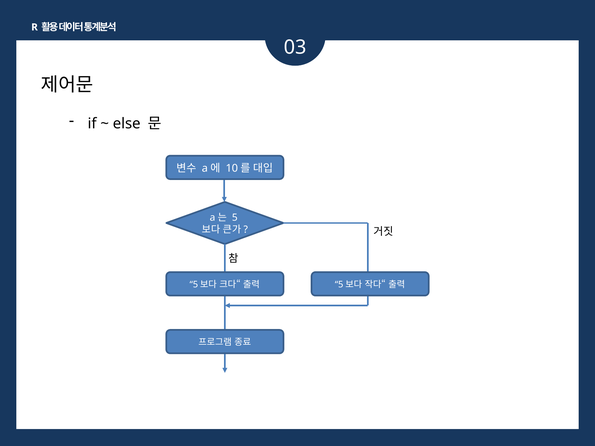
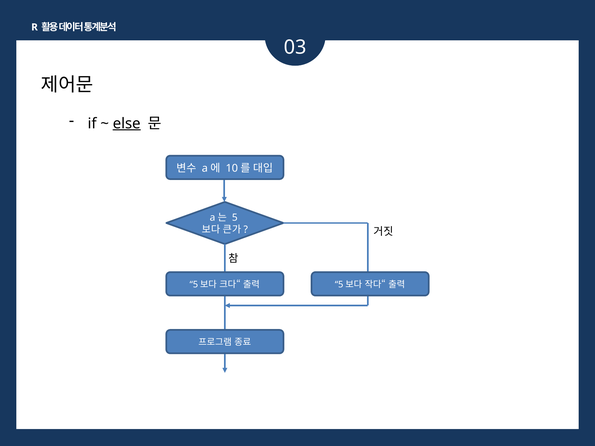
else underline: none -> present
